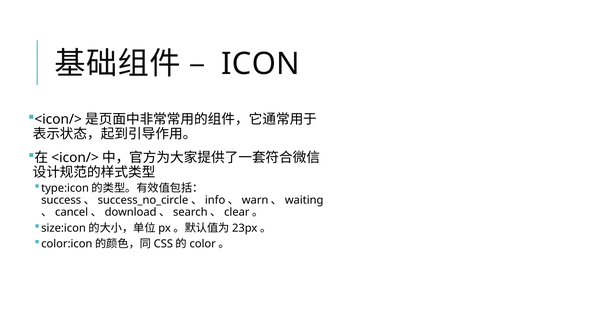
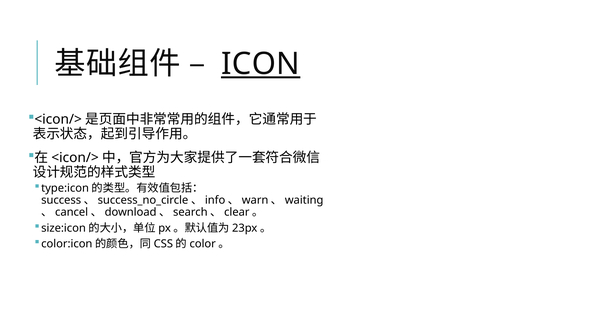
ICON underline: none -> present
